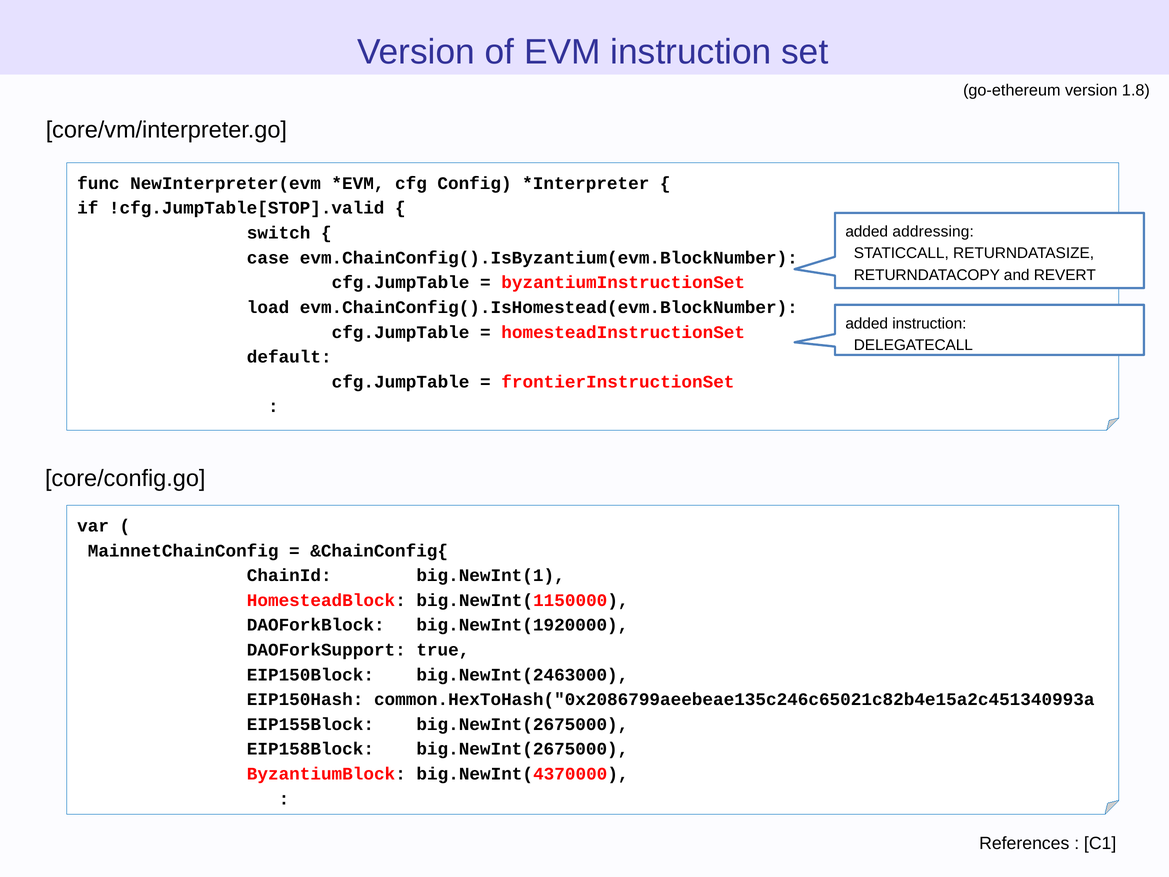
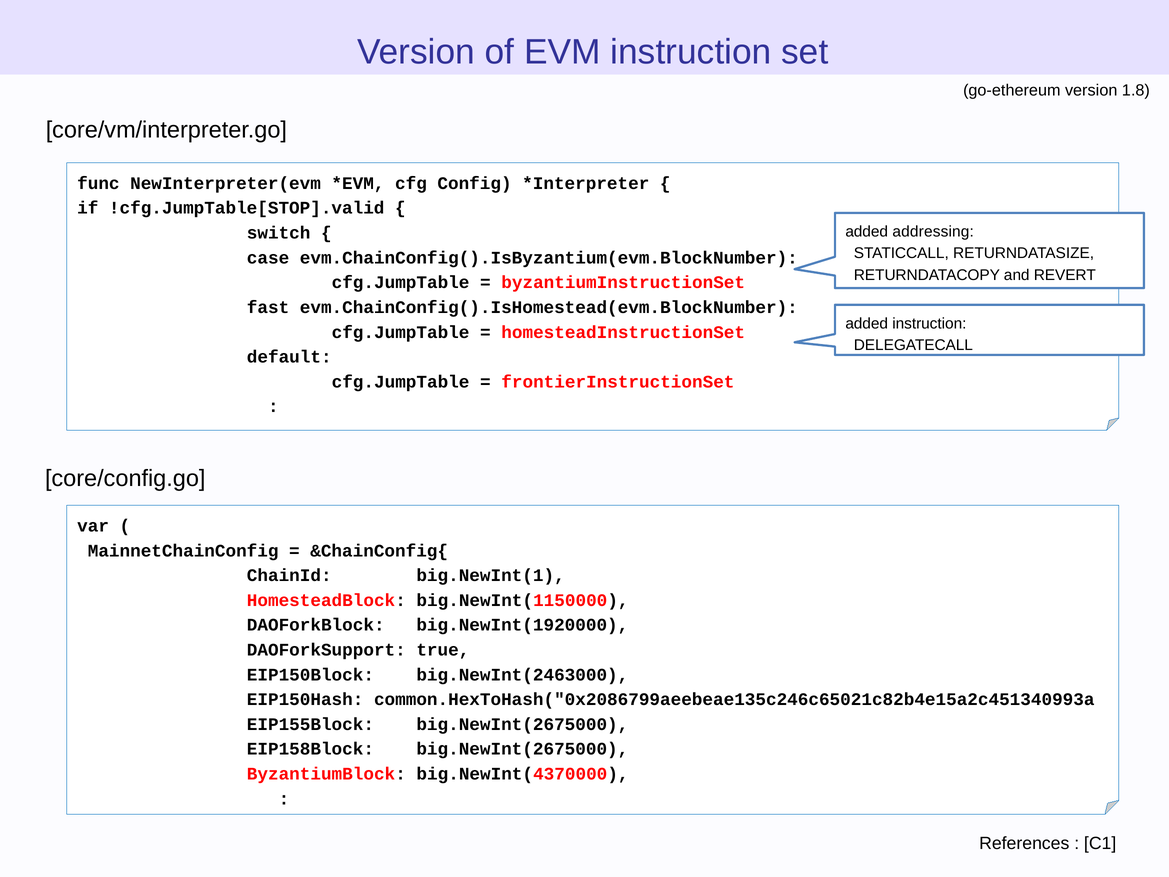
load: load -> fast
